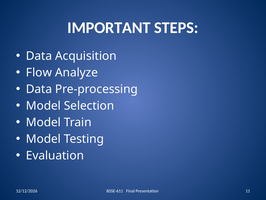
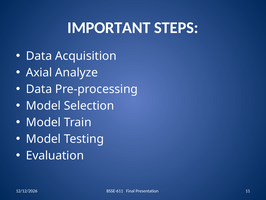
Flow: Flow -> Axial
